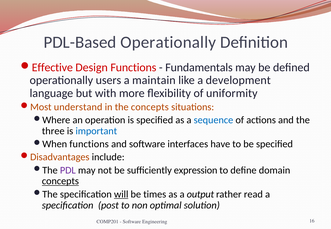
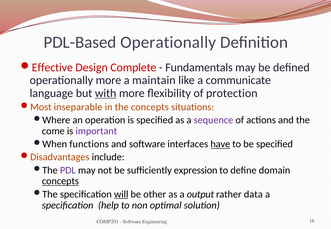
Design Functions: Functions -> Complete
operationally users: users -> more
development: development -> communicate
with underline: none -> present
uniformity: uniformity -> protection
understand: understand -> inseparable
sequence colour: blue -> purple
three: three -> come
important colour: blue -> purple
have underline: none -> present
times: times -> other
read: read -> data
post: post -> help
